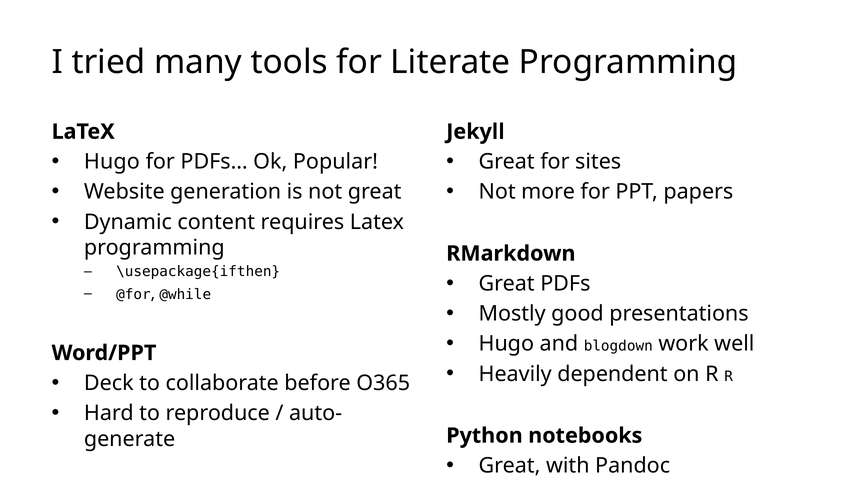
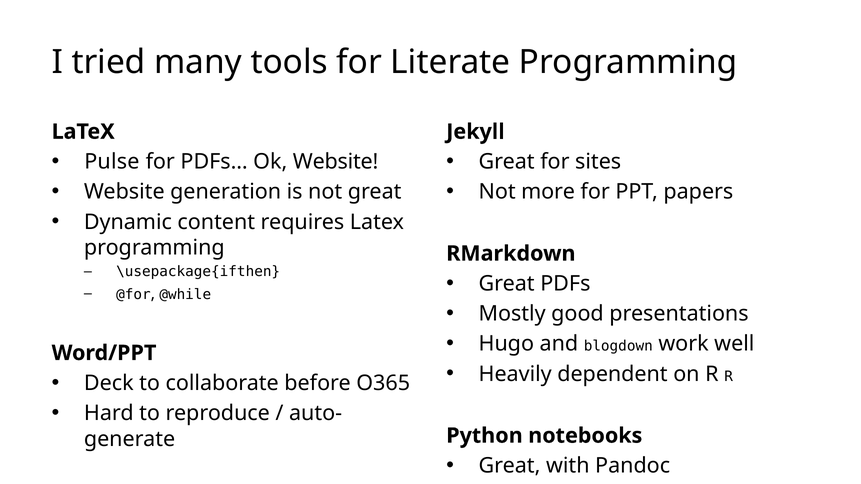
Hugo at (112, 162): Hugo -> Pulse
Ok Popular: Popular -> Website
